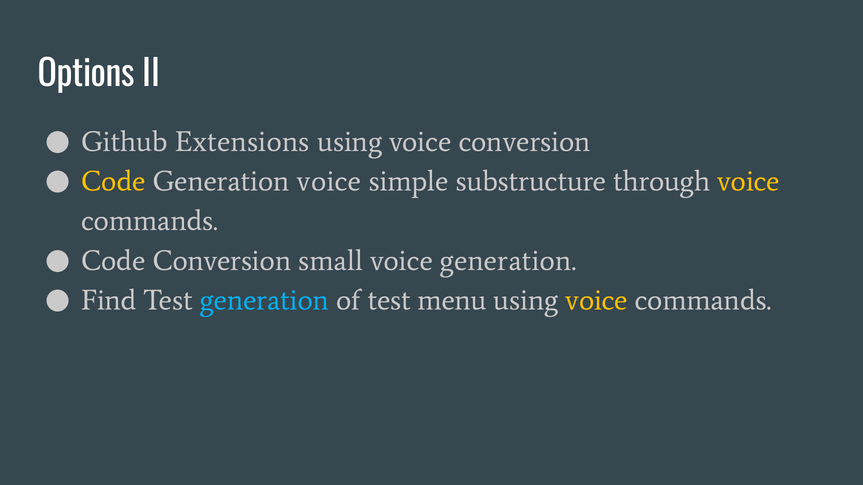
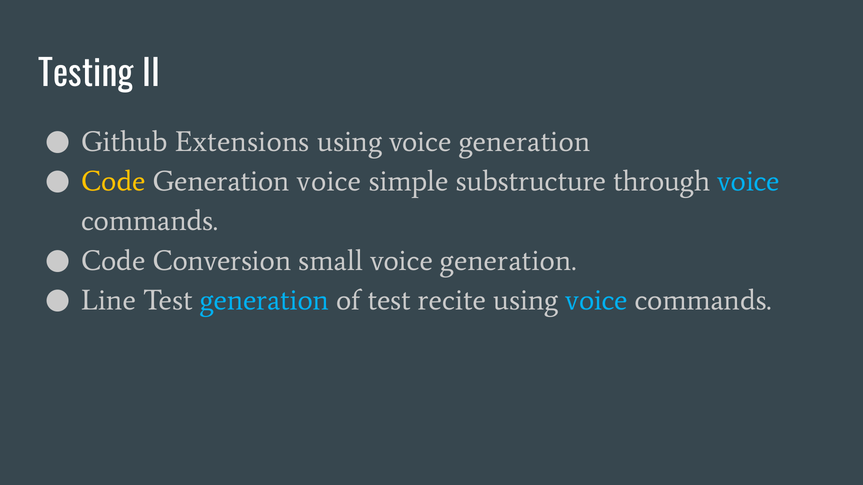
Options: Options -> Testing
using voice conversion: conversion -> generation
voice at (748, 182) colour: yellow -> light blue
Find: Find -> Line
menu: menu -> recite
voice at (597, 301) colour: yellow -> light blue
